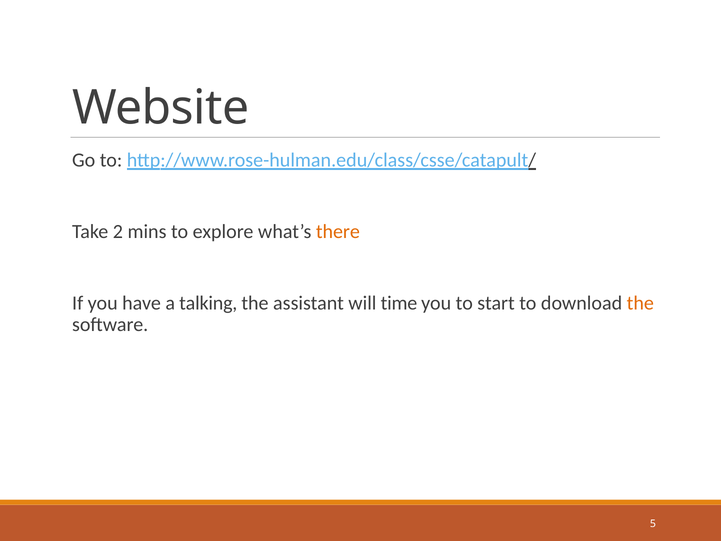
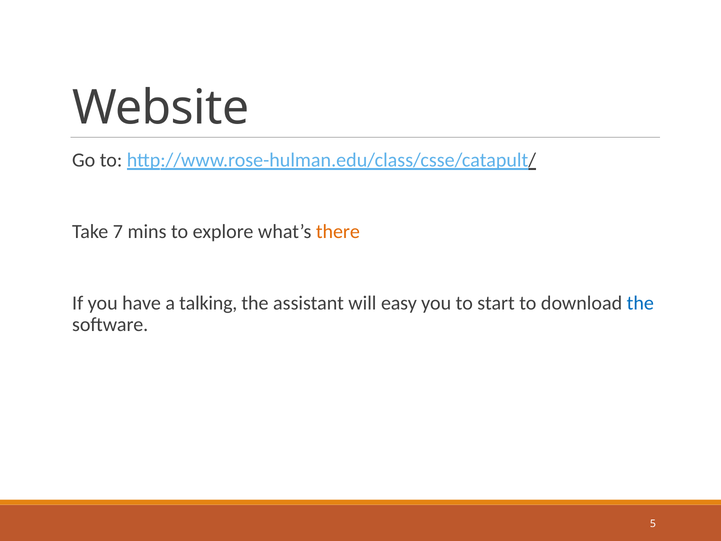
2: 2 -> 7
time: time -> easy
the at (640, 303) colour: orange -> blue
